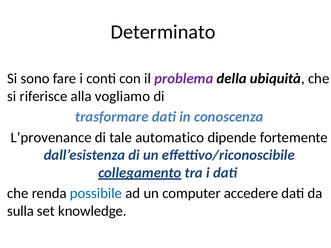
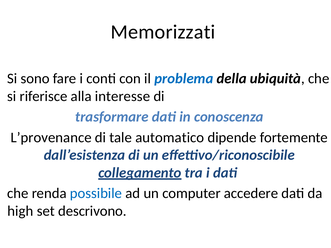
Determinato: Determinato -> Memorizzati
problema colour: purple -> blue
vogliamo: vogliamo -> interesse
sulla: sulla -> high
knowledge: knowledge -> descrivono
